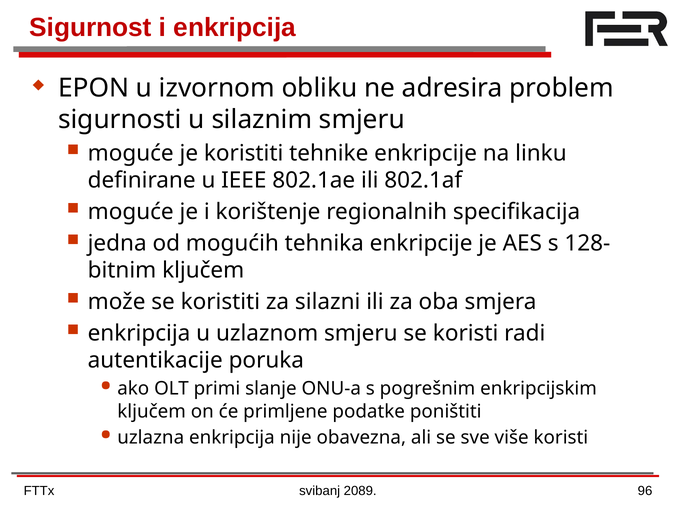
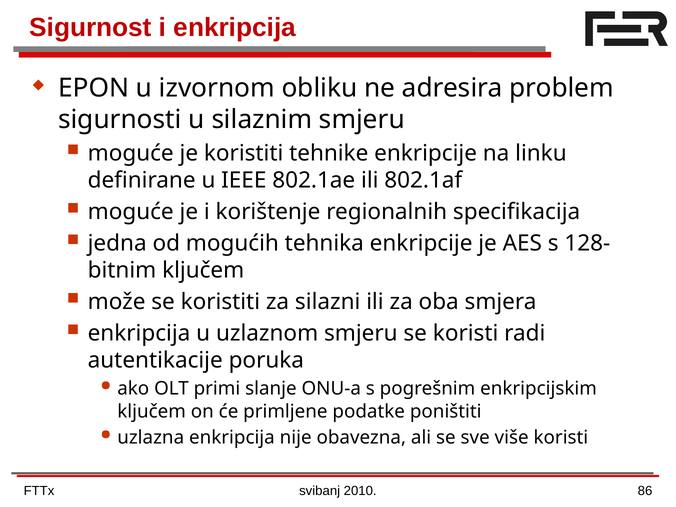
2089: 2089 -> 2010
96: 96 -> 86
